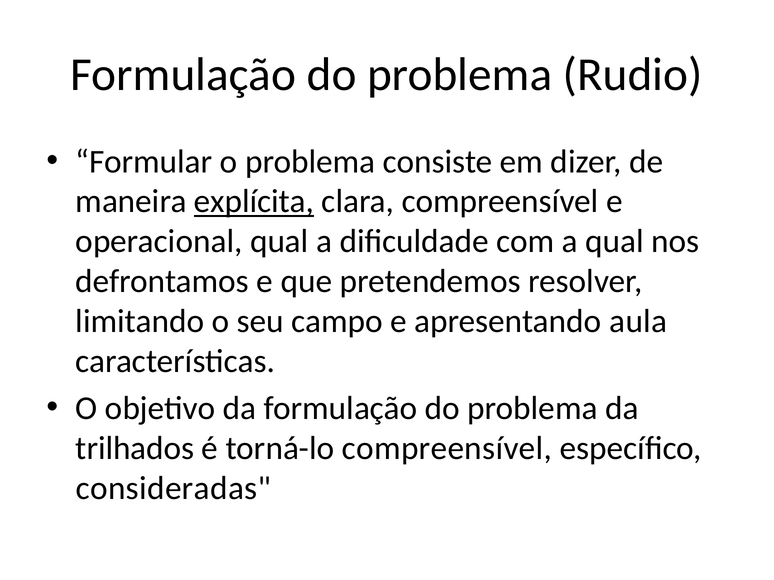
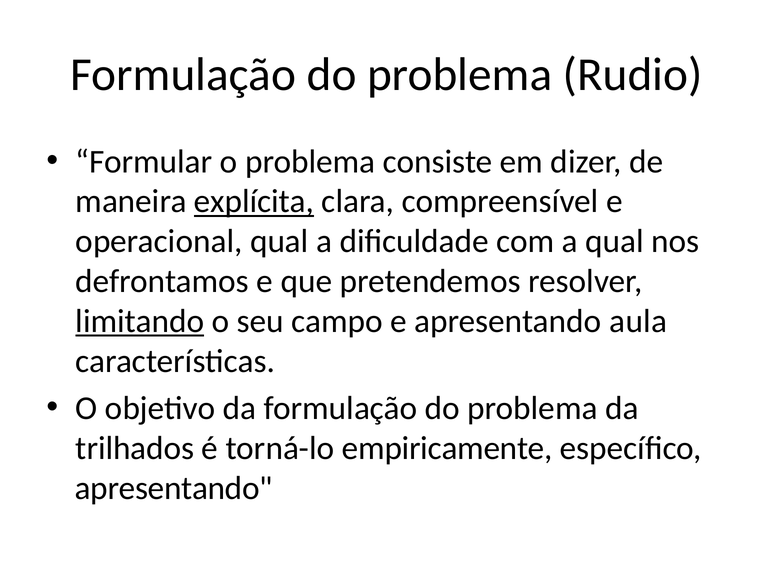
limitando underline: none -> present
torná-lo compreensível: compreensível -> empiricamente
consideradas at (173, 489): consideradas -> apresentando
